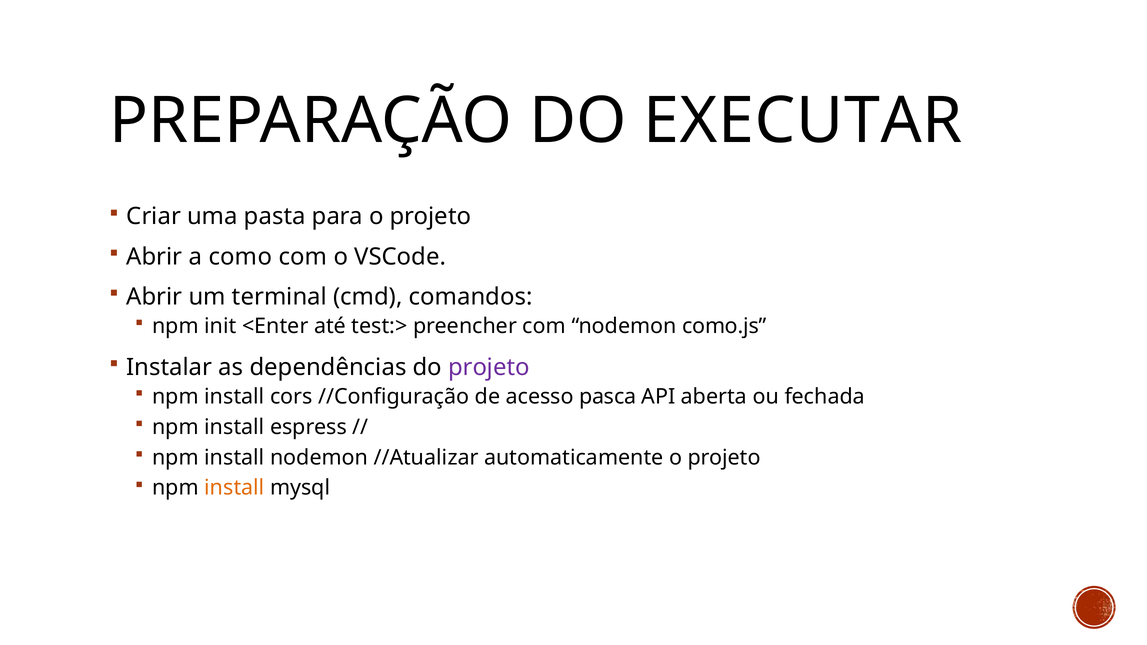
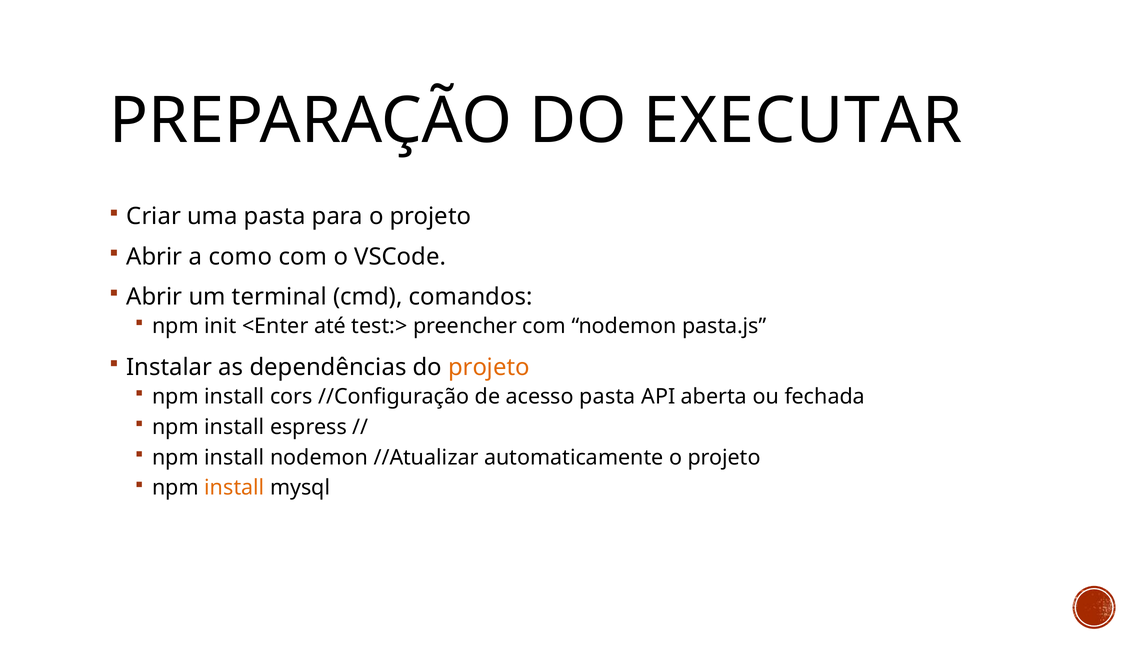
como.js: como.js -> pasta.js
projeto at (489, 367) colour: purple -> orange
acesso pasca: pasca -> pasta
